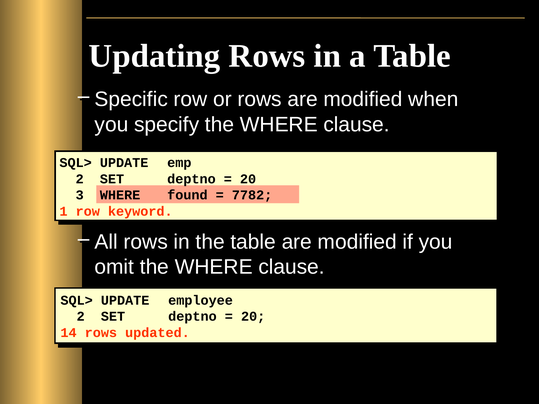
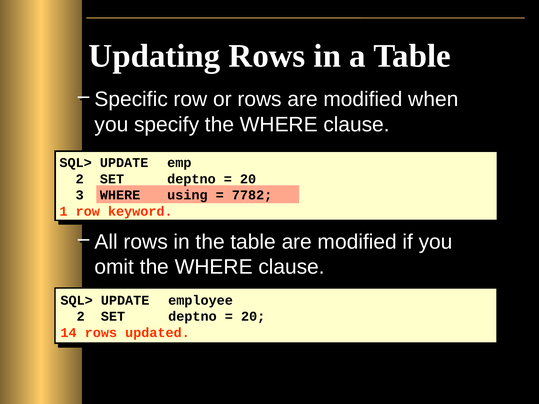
found: found -> using
